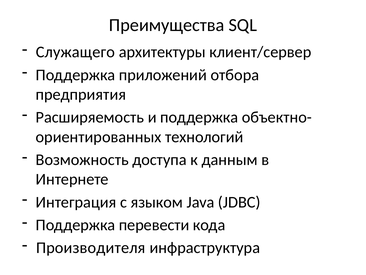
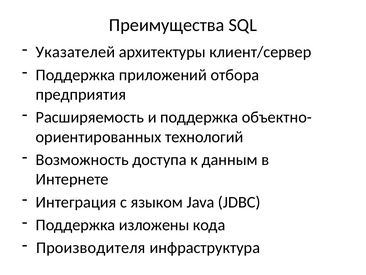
Служащего: Служащего -> Указателей
перевести: перевести -> изложены
